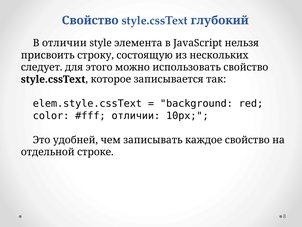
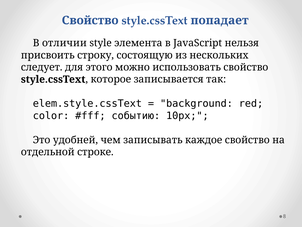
глубокий: глубокий -> попадает
отличии at (136, 115): отличии -> событию
